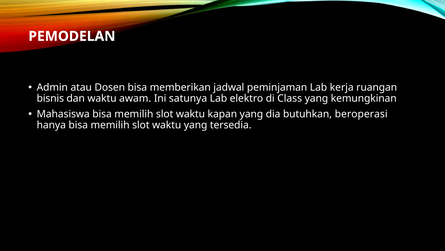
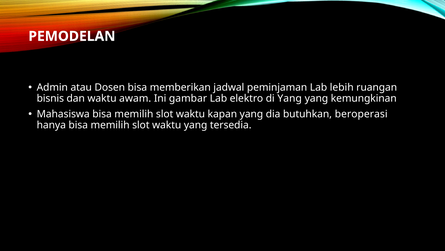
kerja: kerja -> lebih
satunya: satunya -> gambar
di Class: Class -> Yang
